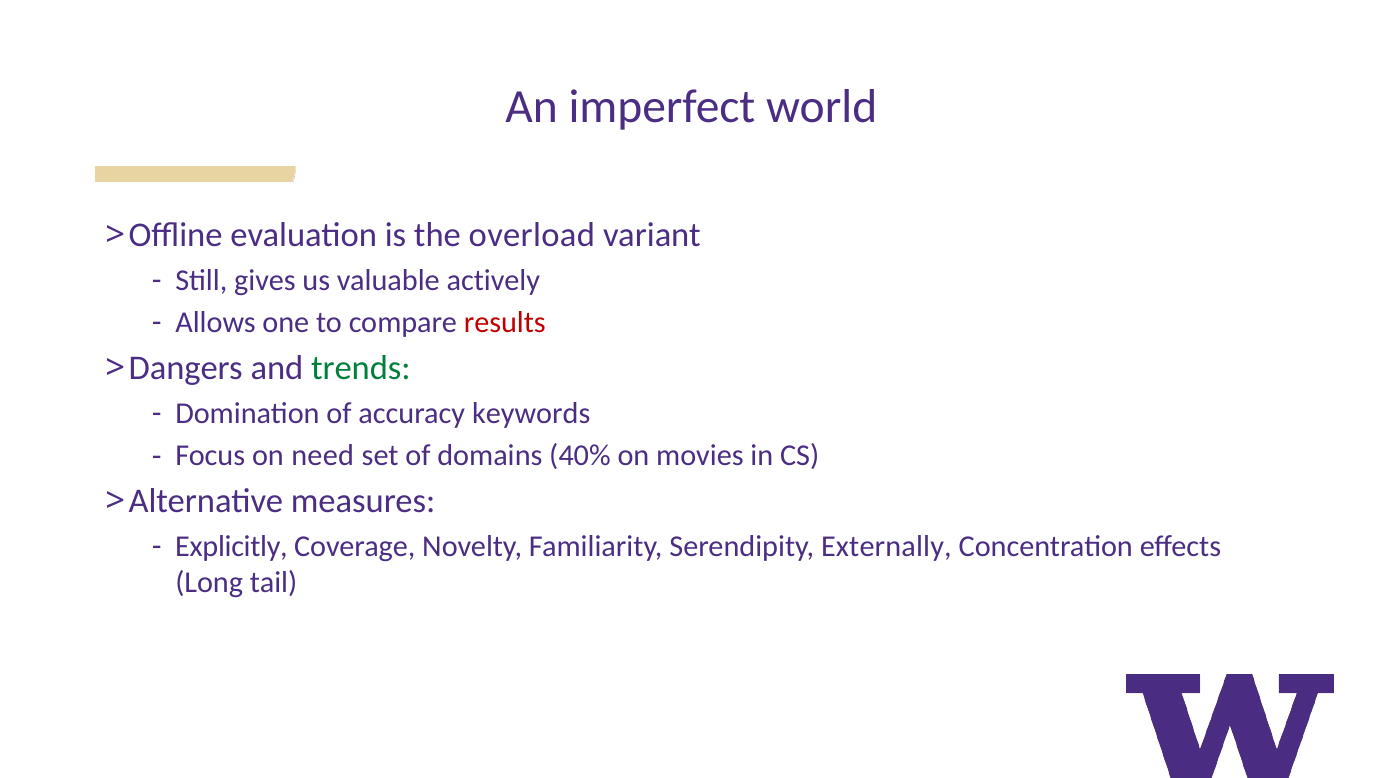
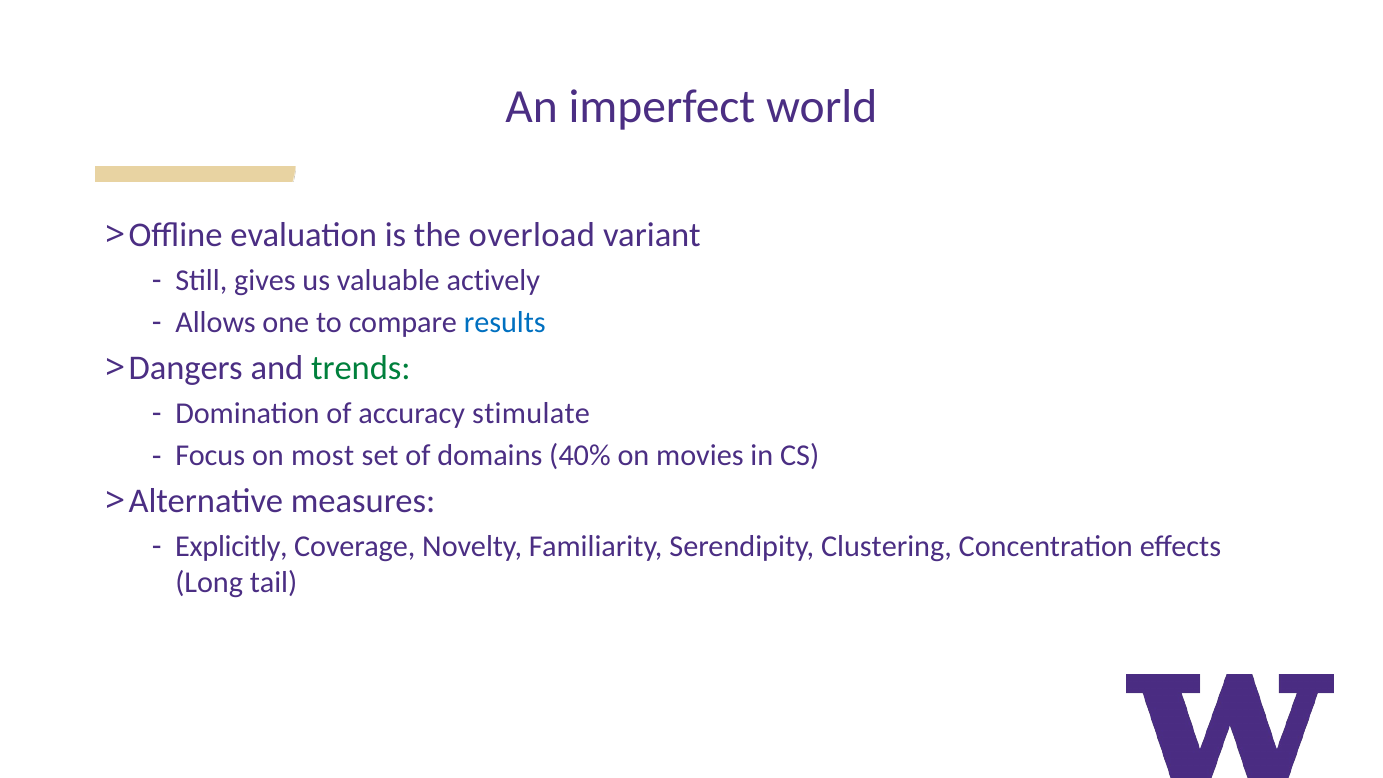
results colour: red -> blue
keywords: keywords -> stimulate
need: need -> most
Externally: Externally -> Clustering
